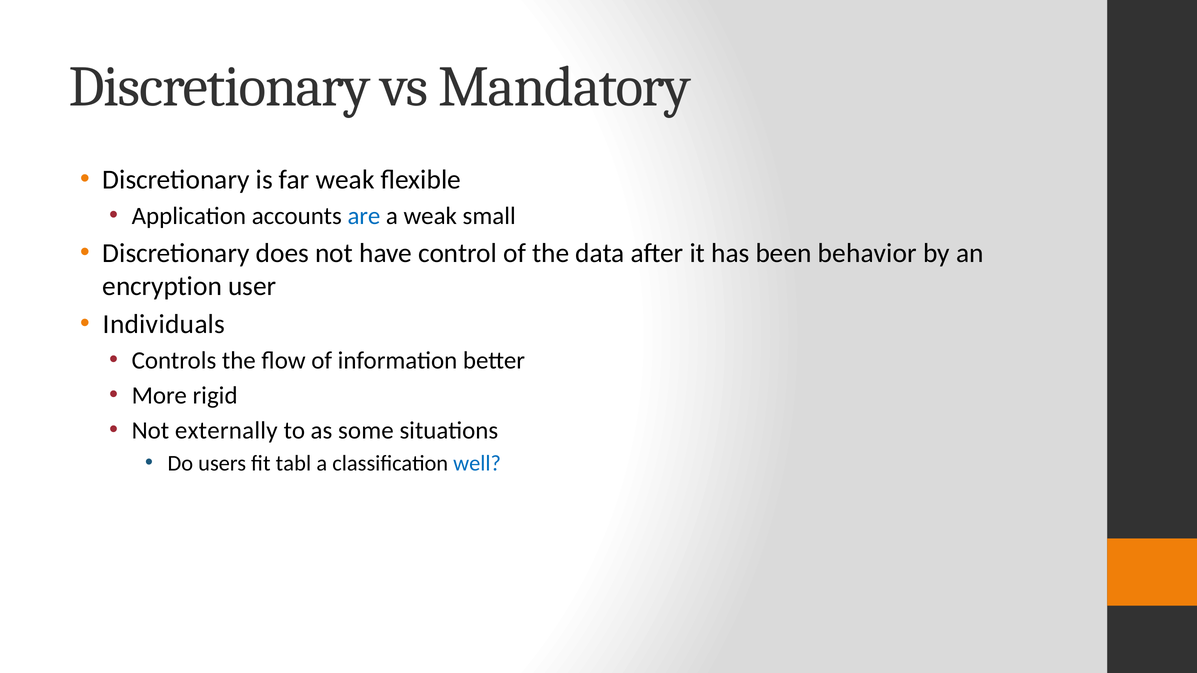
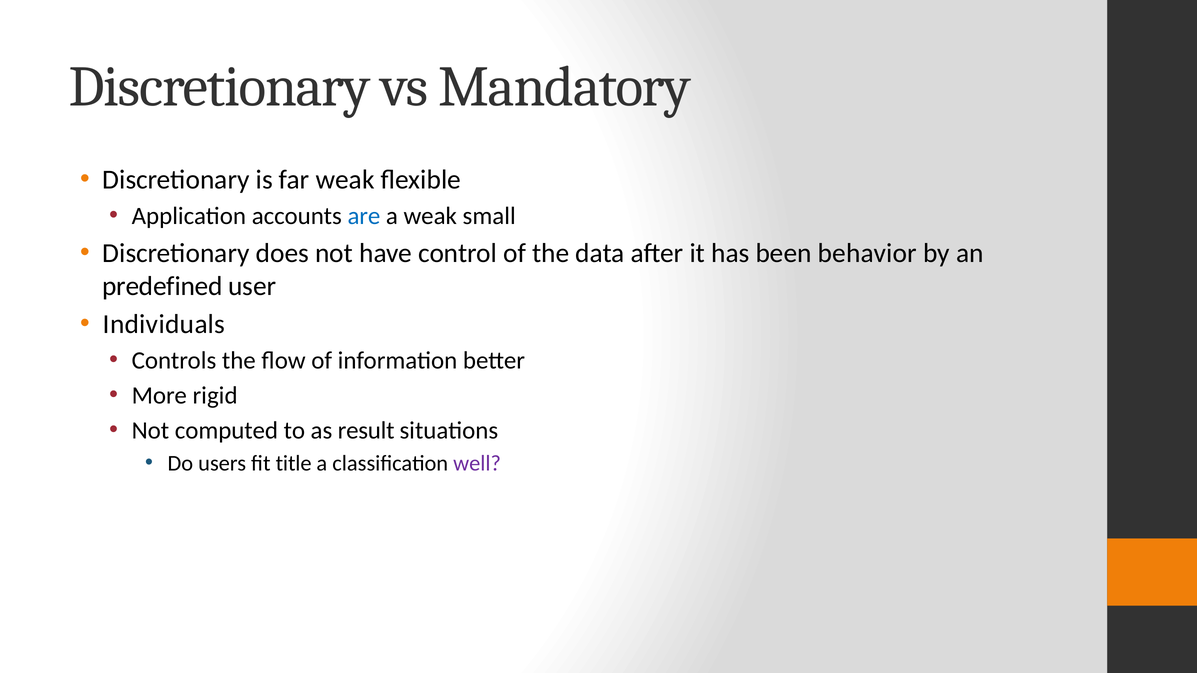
encryption: encryption -> predefined
externally: externally -> computed
some: some -> result
tabl: tabl -> title
well colour: blue -> purple
